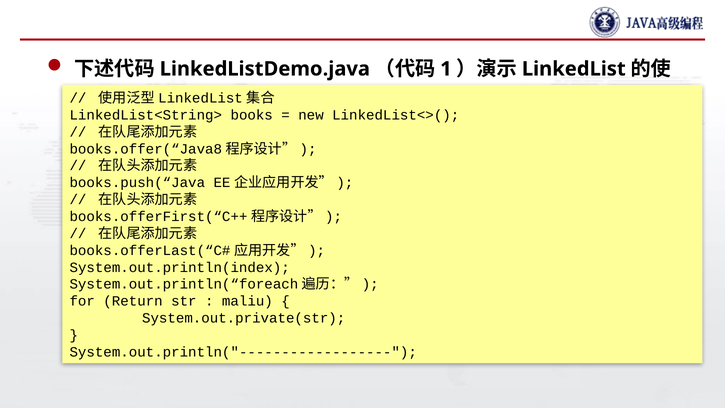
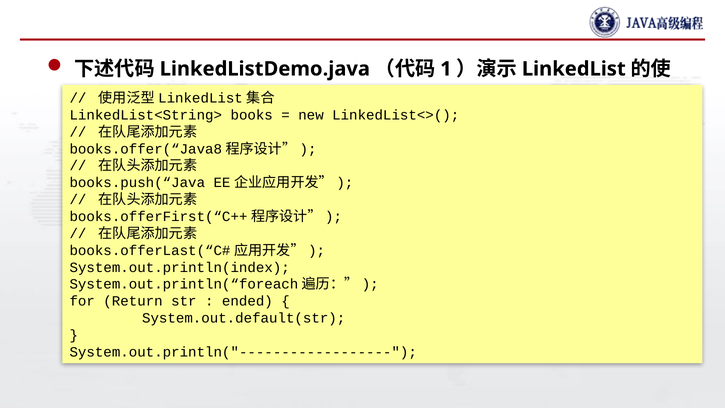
maliu: maliu -> ended
System.out.private(str: System.out.private(str -> System.out.default(str
